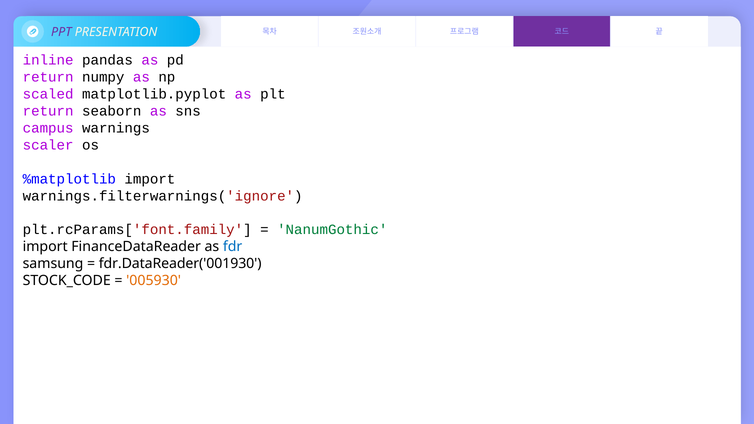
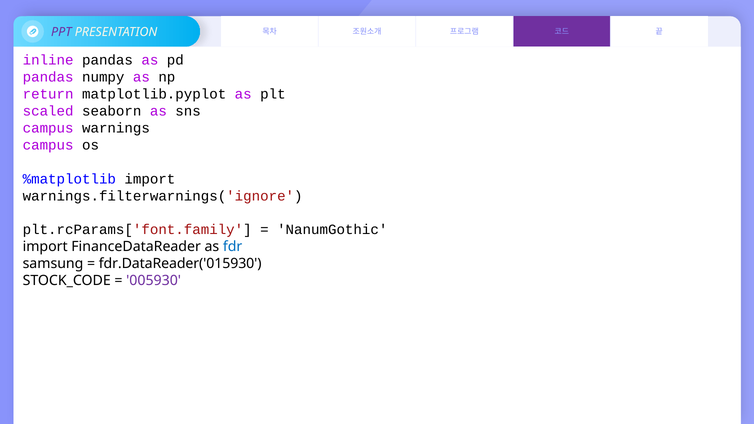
return at (48, 77): return -> pandas
scaled: scaled -> return
return at (48, 111): return -> scaled
scaler at (48, 145): scaler -> campus
NanumGothic colour: green -> black
fdr.DataReader('001930: fdr.DataReader('001930 -> fdr.DataReader('015930
005930 colour: orange -> purple
